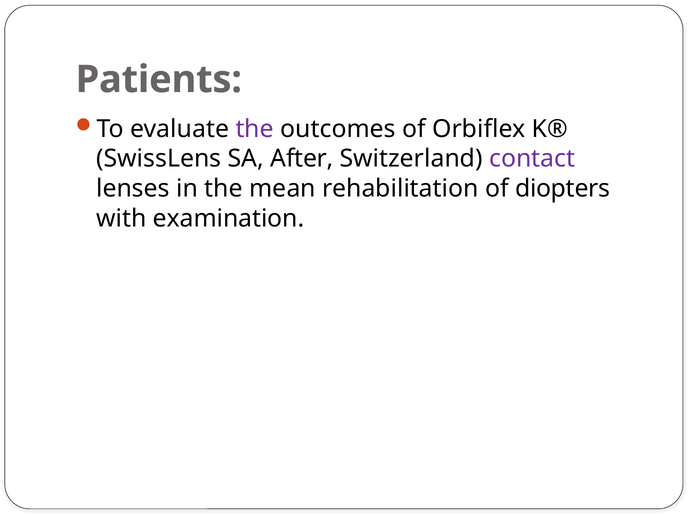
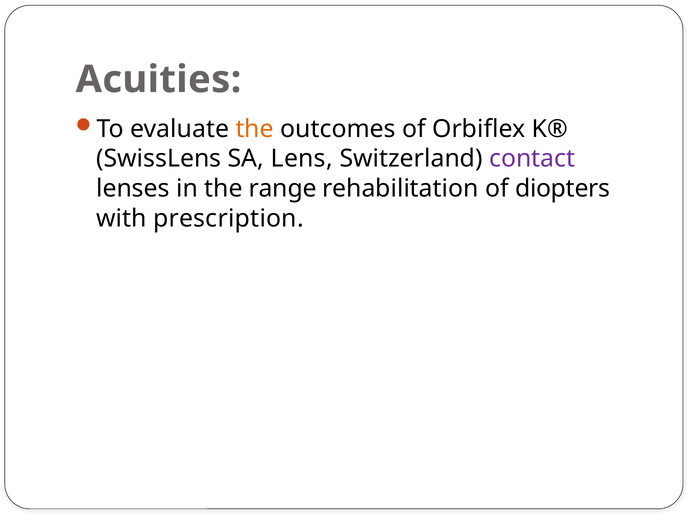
Patients: Patients -> Acuities
the at (255, 129) colour: purple -> orange
After: After -> Lens
mean: mean -> range
examination: examination -> prescription
